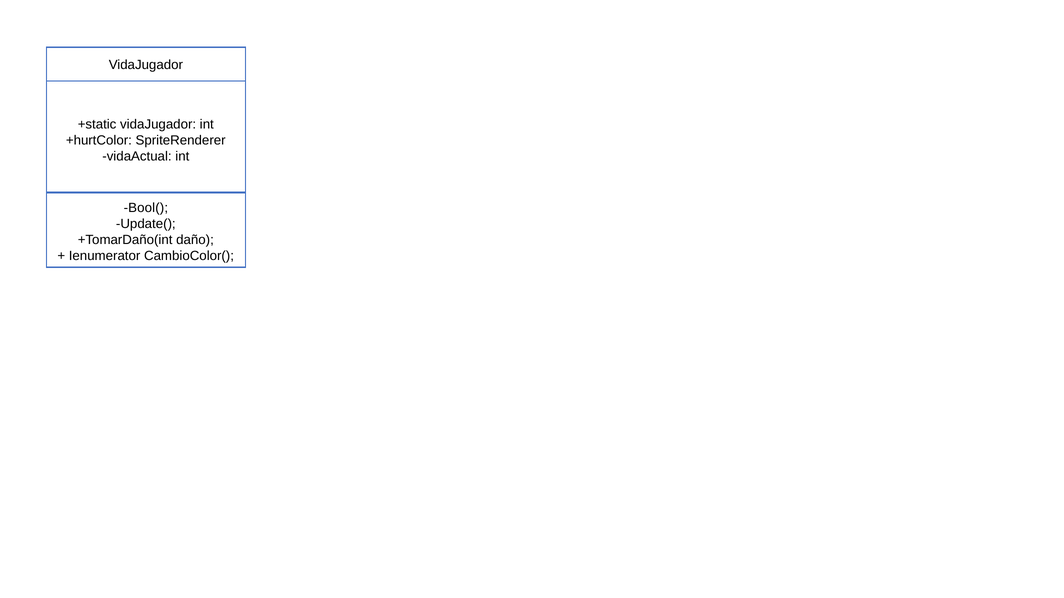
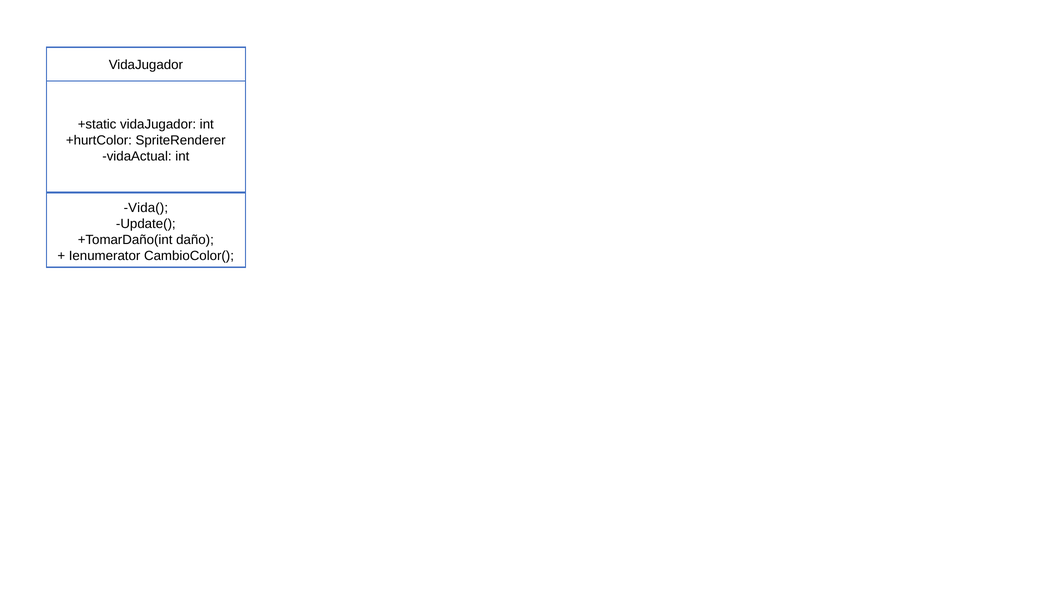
Bool(: Bool( -> Vida(
